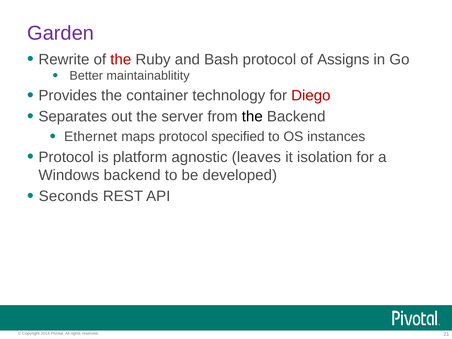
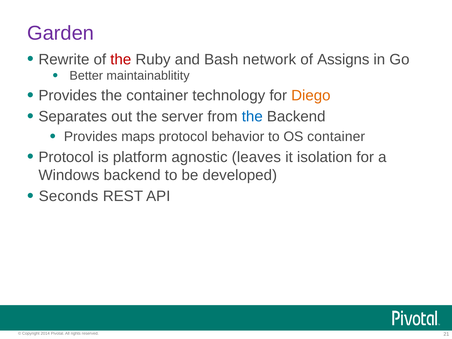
Bash protocol: protocol -> network
Diego colour: red -> orange
the at (252, 117) colour: black -> blue
Ethernet at (91, 137): Ethernet -> Provides
specified: specified -> behavior
OS instances: instances -> container
